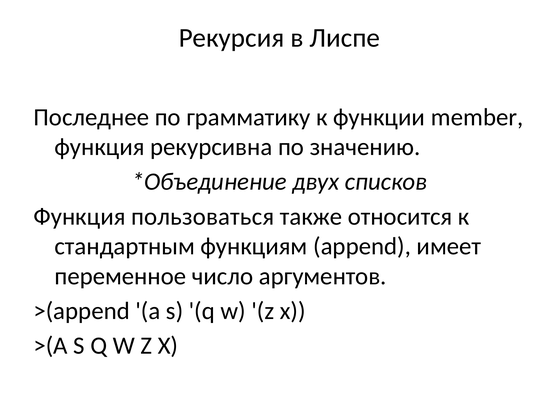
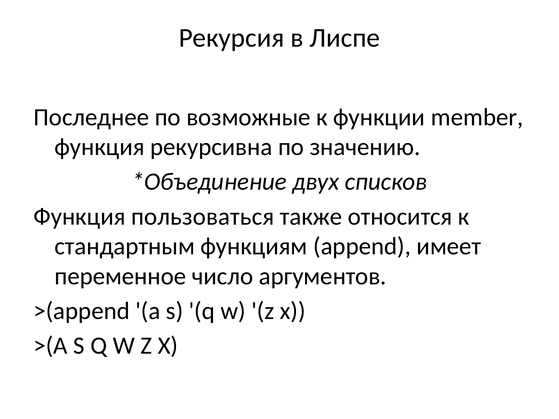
грамматику: грамматику -> возможные
